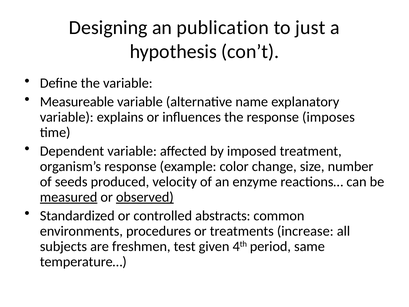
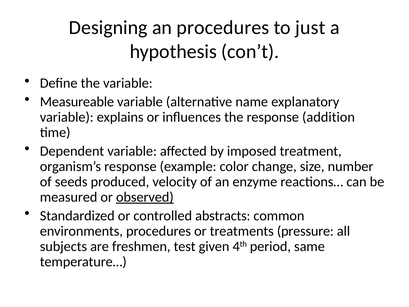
an publication: publication -> procedures
imposes: imposes -> addition
measured underline: present -> none
increase: increase -> pressure
